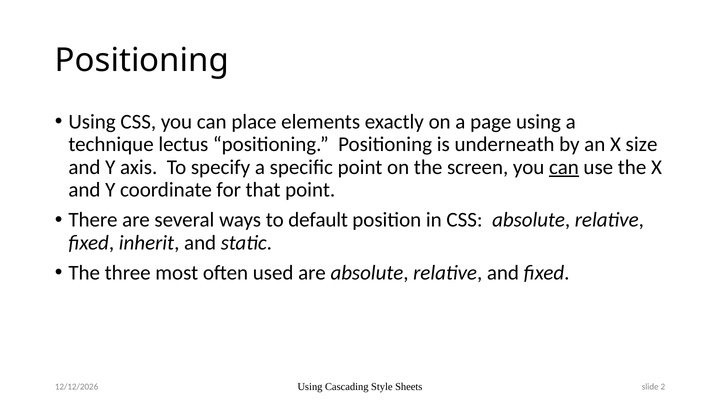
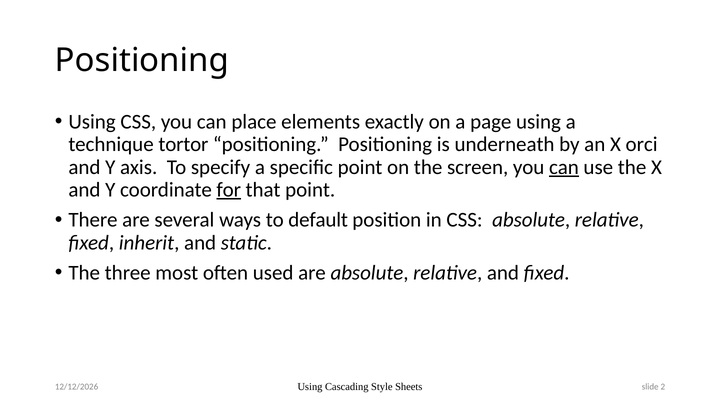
lectus: lectus -> tortor
size: size -> orci
for underline: none -> present
